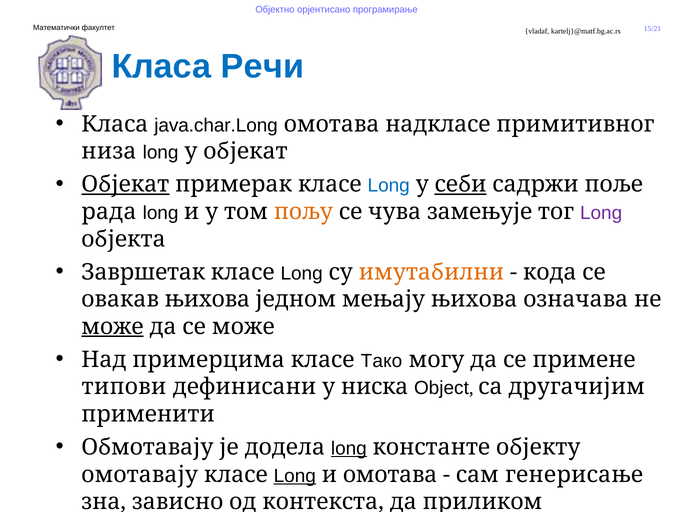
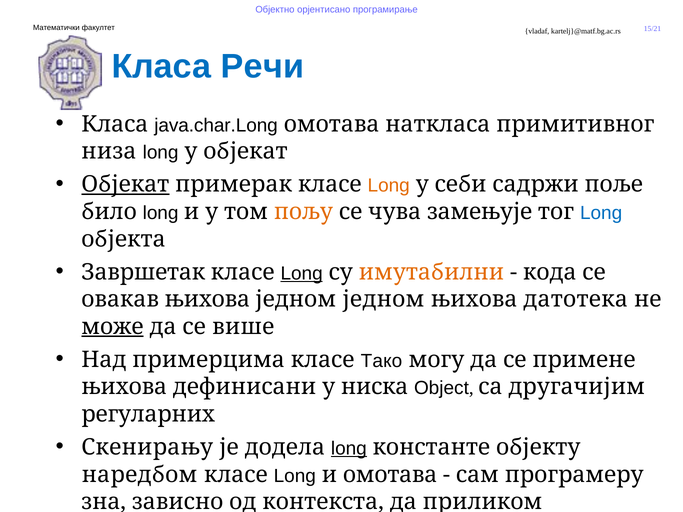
надкласе: надкласе -> наткласа
Long at (389, 186) colour: blue -> orange
себи underline: present -> none
рада: рада -> било
Long at (601, 213) colour: purple -> blue
Long at (302, 273) underline: none -> present
једном мењају: мењају -> једном
означава: означава -> датотека
се може: може -> више
типови at (124, 387): типови -> њихова
применити: применити -> регуларних
Обмотавају: Обмотавају -> Скенирању
омотавају: омотавају -> наредбом
Long at (295, 476) underline: present -> none
генерисање: генерисање -> програмеру
